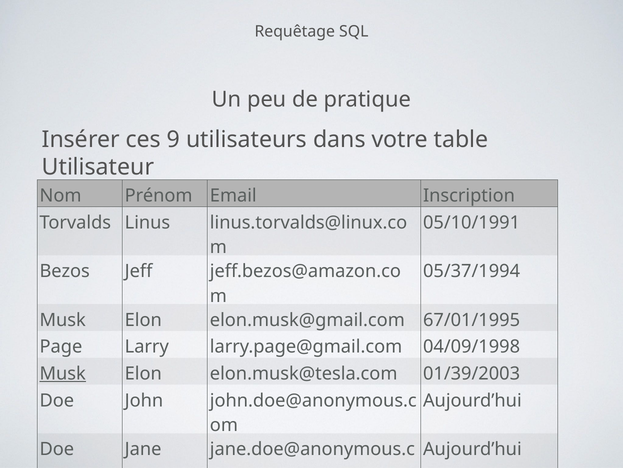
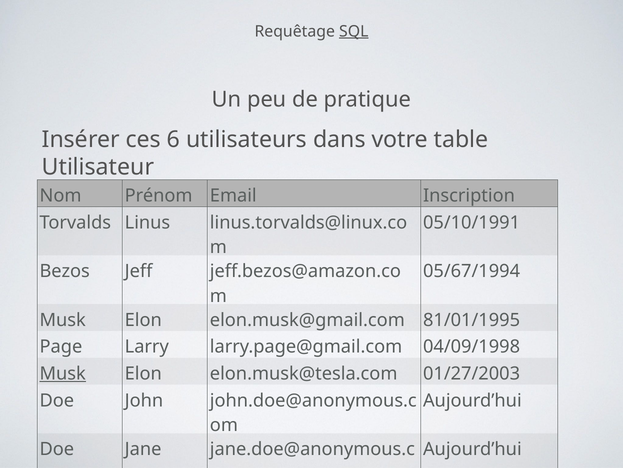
SQL underline: none -> present
9: 9 -> 6
05/37/1994: 05/37/1994 -> 05/67/1994
67/01/1995: 67/01/1995 -> 81/01/1995
01/39/2003: 01/39/2003 -> 01/27/2003
